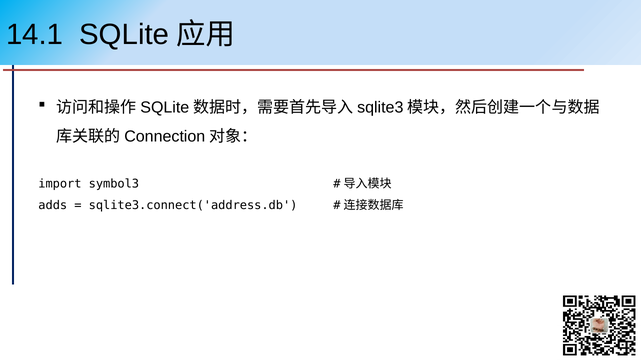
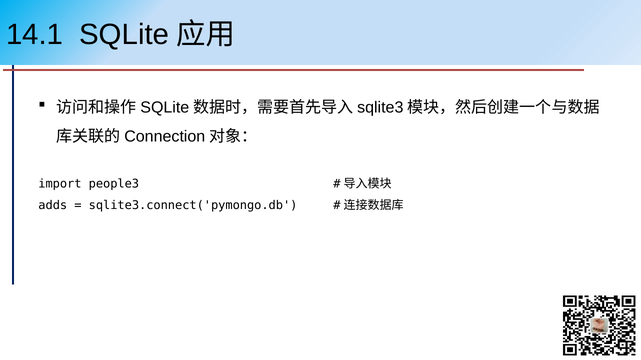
symbol3: symbol3 -> people3
sqlite3.connect('address.db: sqlite3.connect('address.db -> sqlite3.connect('pymongo.db
